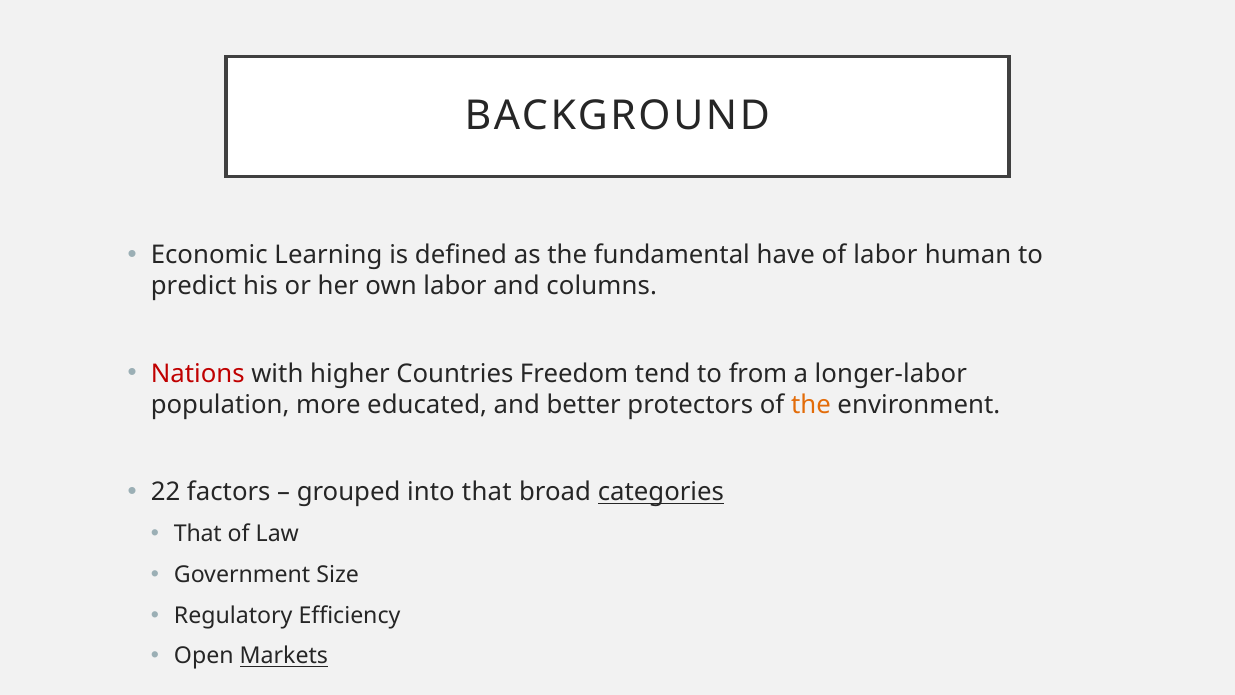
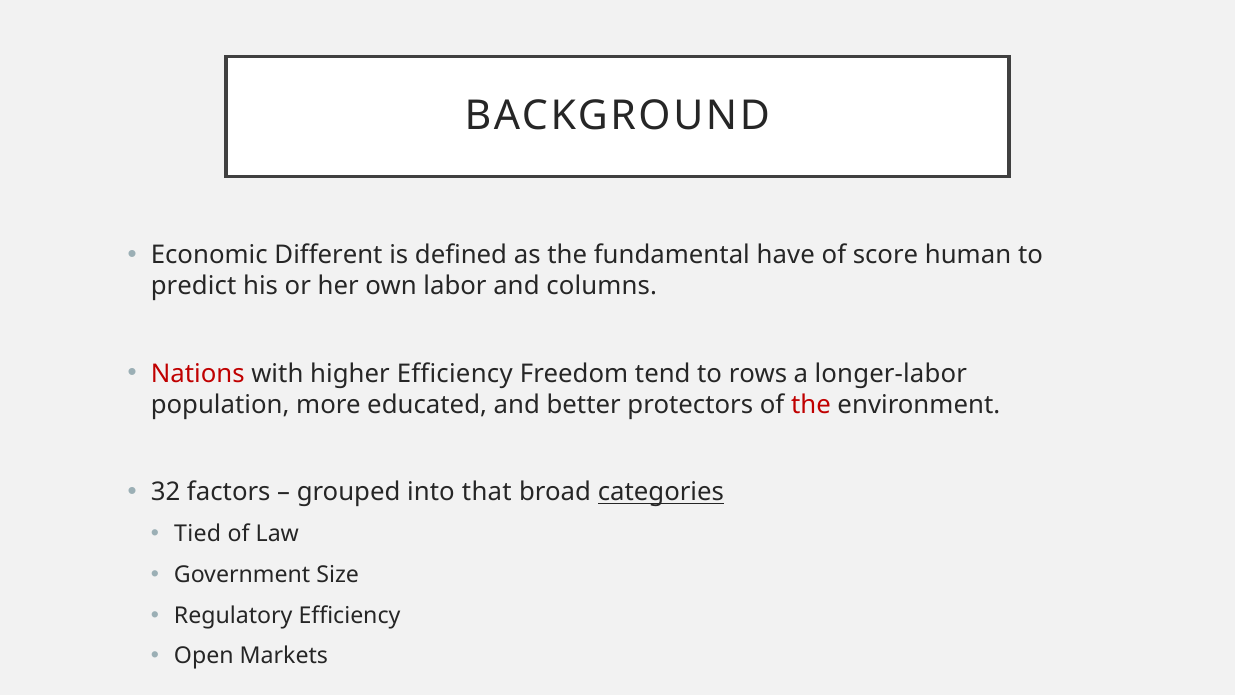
Learning: Learning -> Different
of labor: labor -> score
higher Countries: Countries -> Efficiency
from: from -> rows
the at (811, 404) colour: orange -> red
22: 22 -> 32
That at (198, 534): That -> Tied
Markets underline: present -> none
